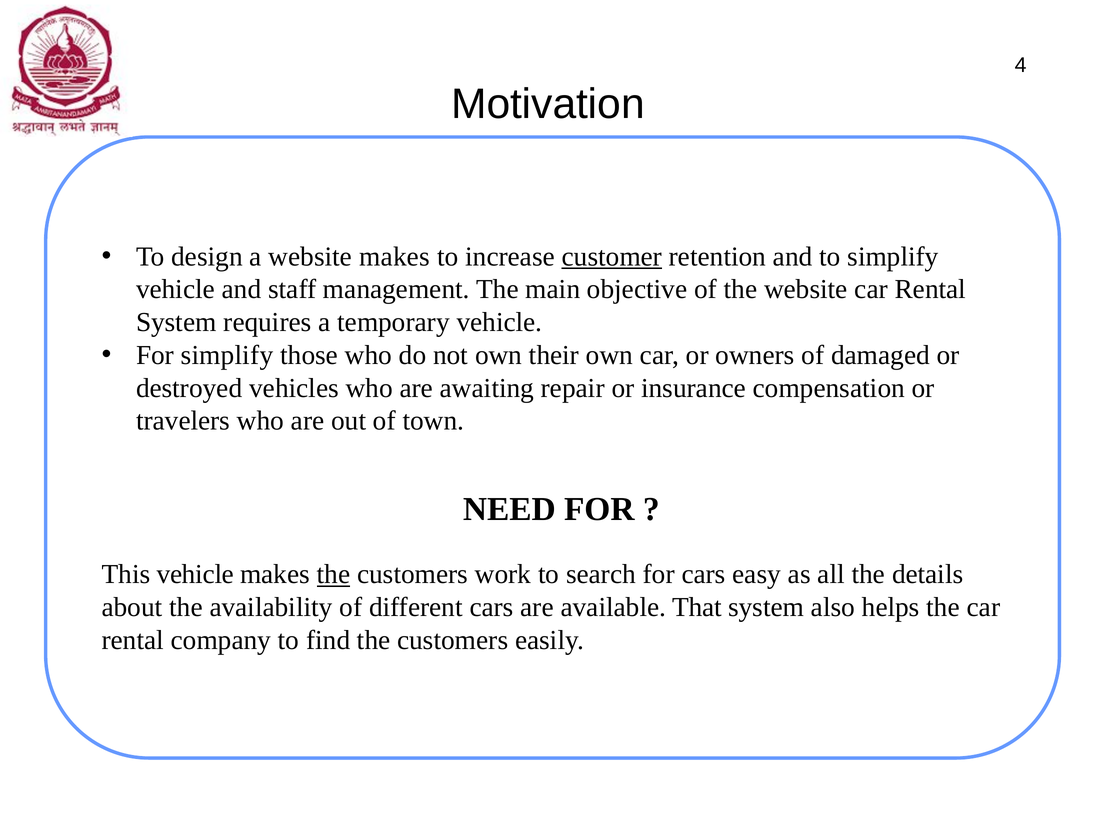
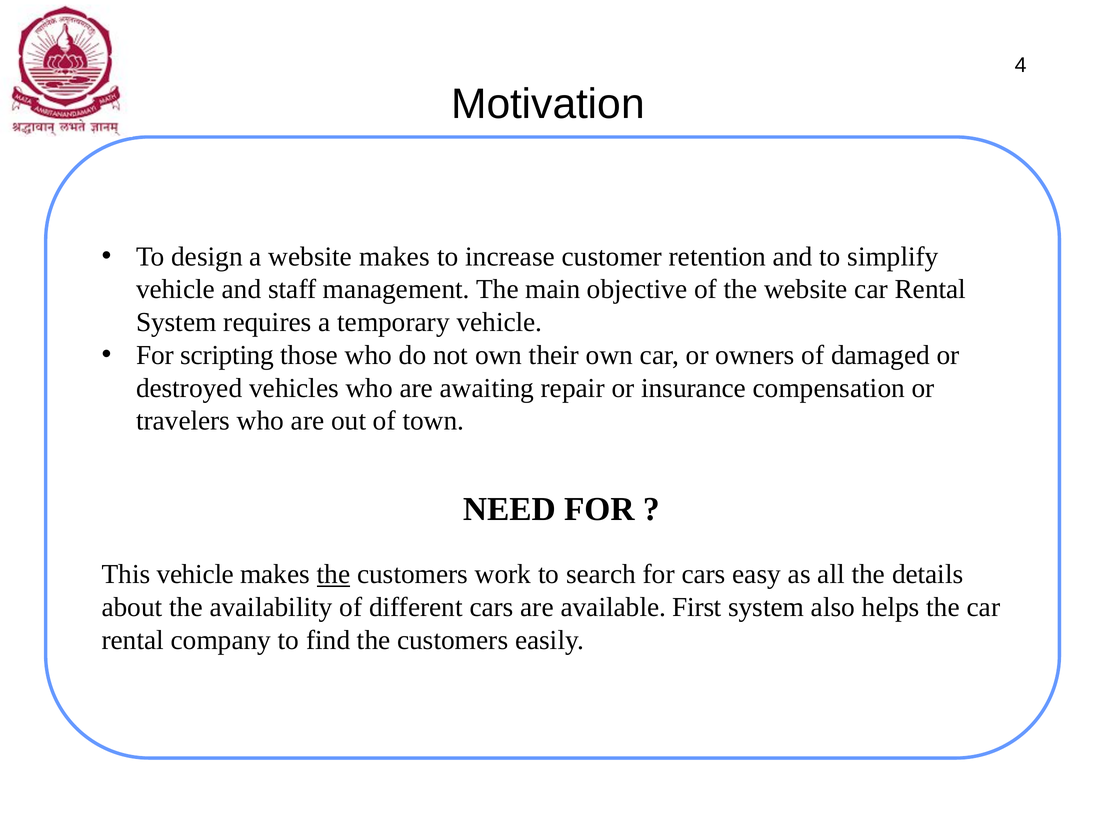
customer underline: present -> none
For simplify: simplify -> scripting
That: That -> First
